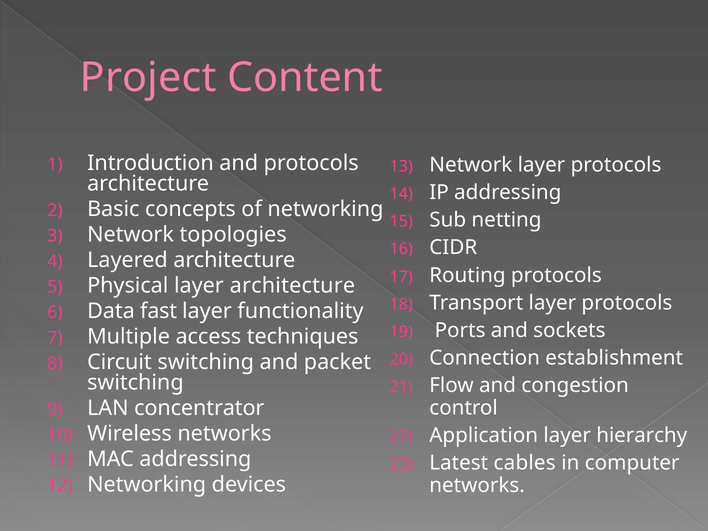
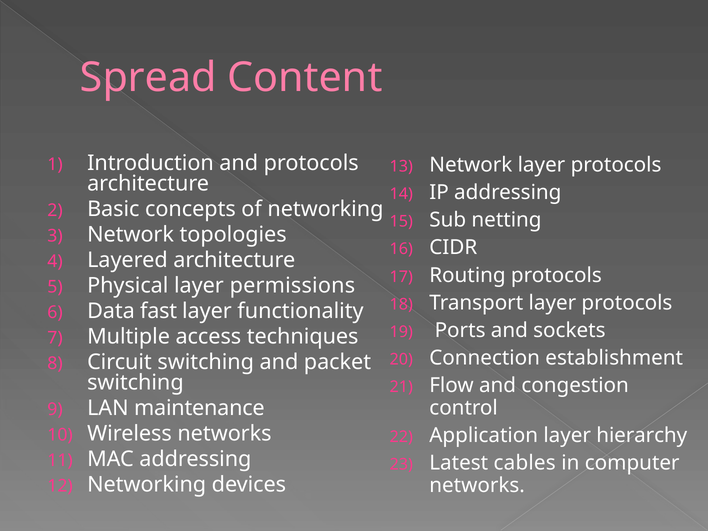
Project: Project -> Spread
layer architecture: architecture -> permissions
concentrator: concentrator -> maintenance
